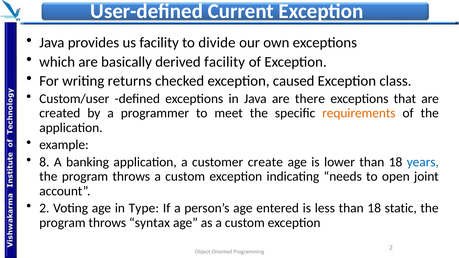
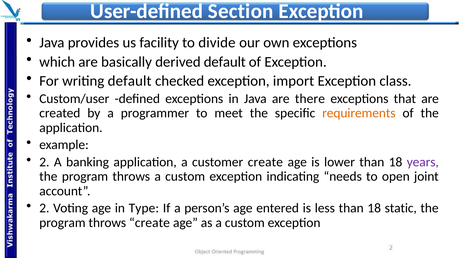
Current: Current -> Section
derived facility: facility -> default
writing returns: returns -> default
caused: caused -> import
8 at (44, 162): 8 -> 2
years colour: blue -> purple
throws syntax: syntax -> create
